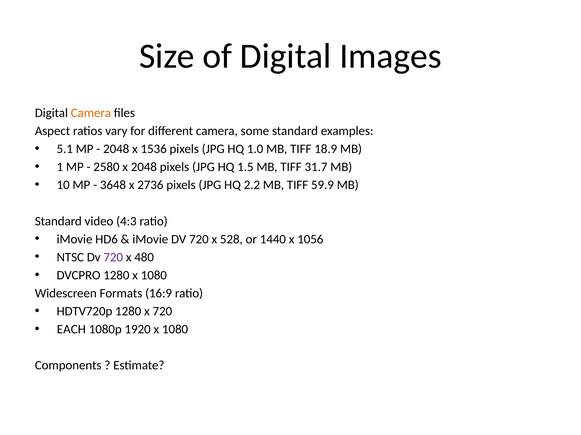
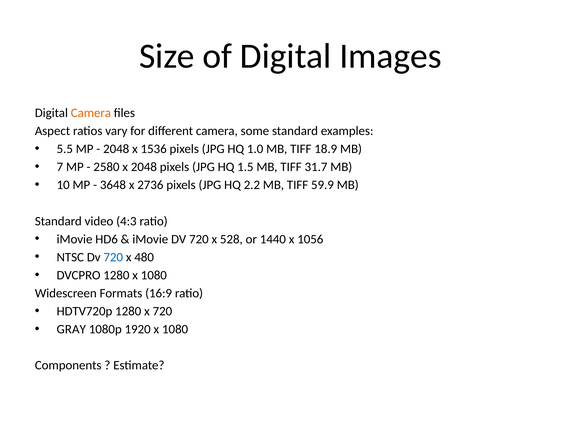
5.1: 5.1 -> 5.5
1: 1 -> 7
720 at (113, 258) colour: purple -> blue
EACH: EACH -> GRAY
